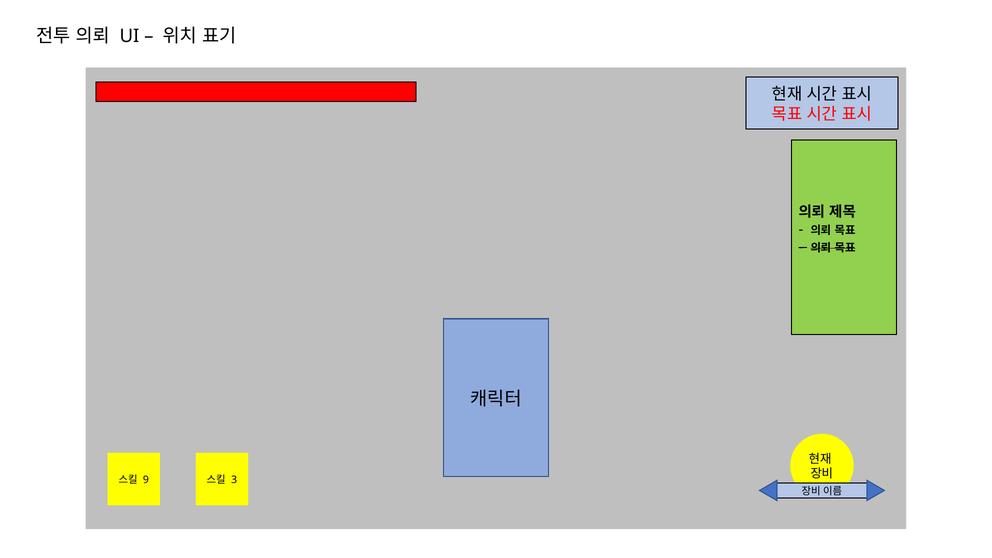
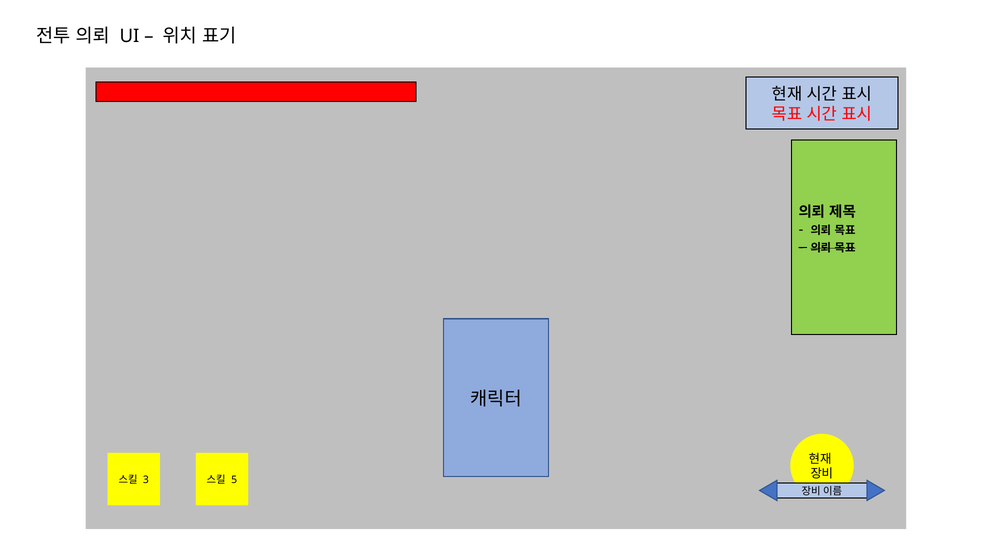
9: 9 -> 3
3: 3 -> 5
